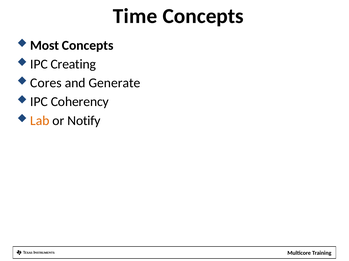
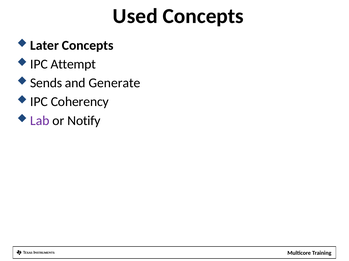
Time: Time -> Used
Most: Most -> Later
Creating: Creating -> Attempt
Cores: Cores -> Sends
Lab colour: orange -> purple
